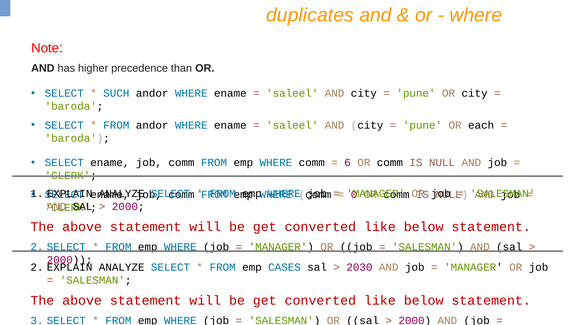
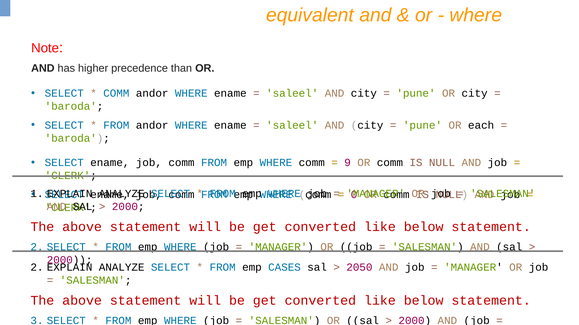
duplicates: duplicates -> equivalent
SUCH at (116, 94): SUCH -> COMM
6: 6 -> 9
2030: 2030 -> 2050
